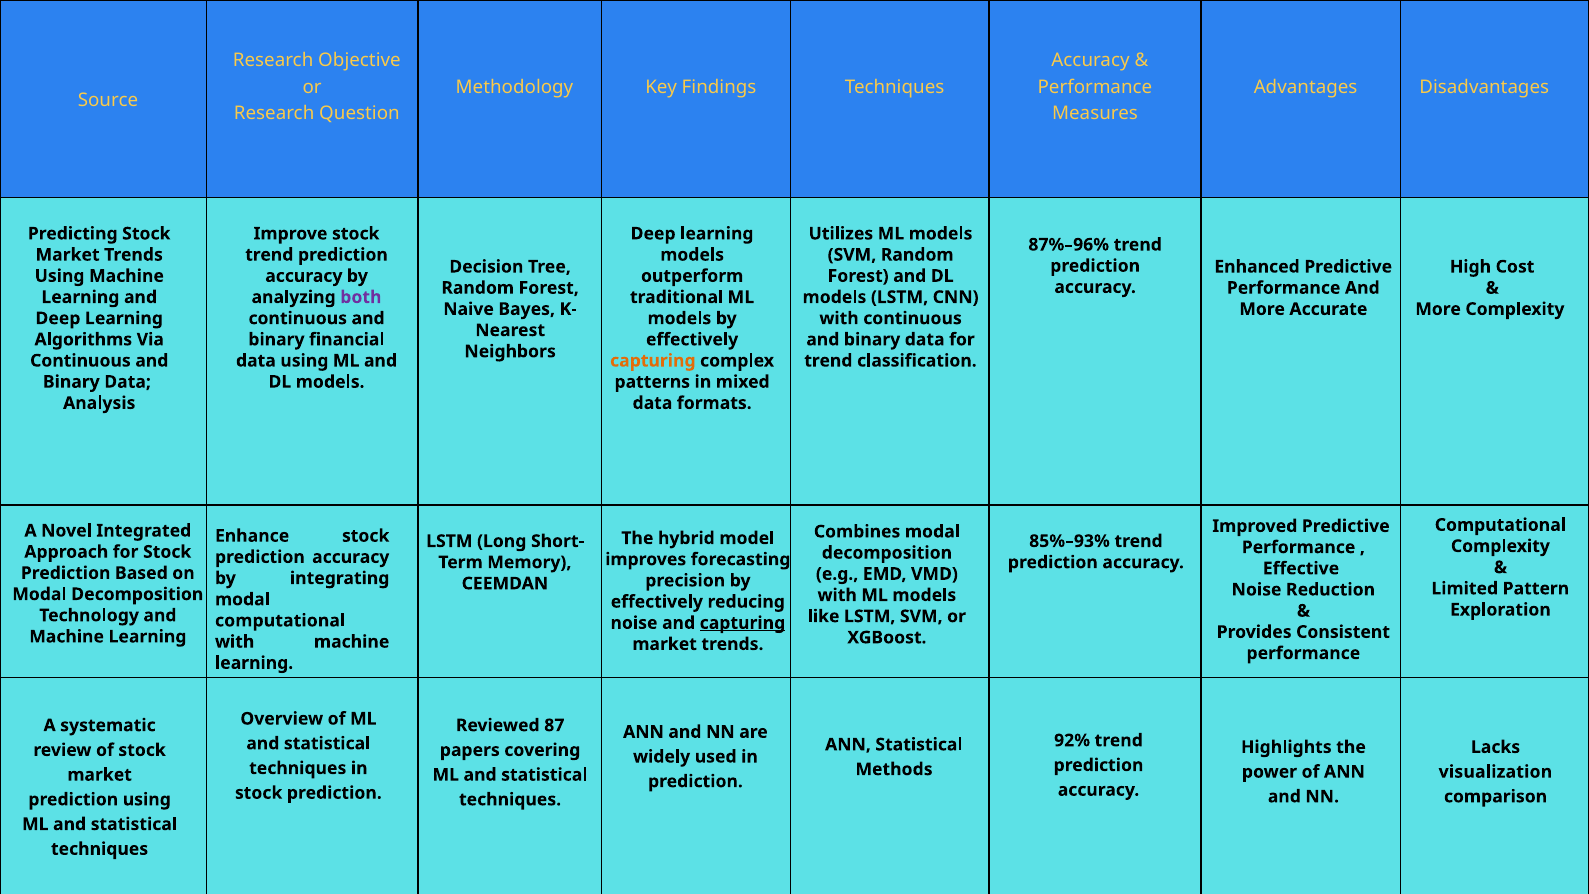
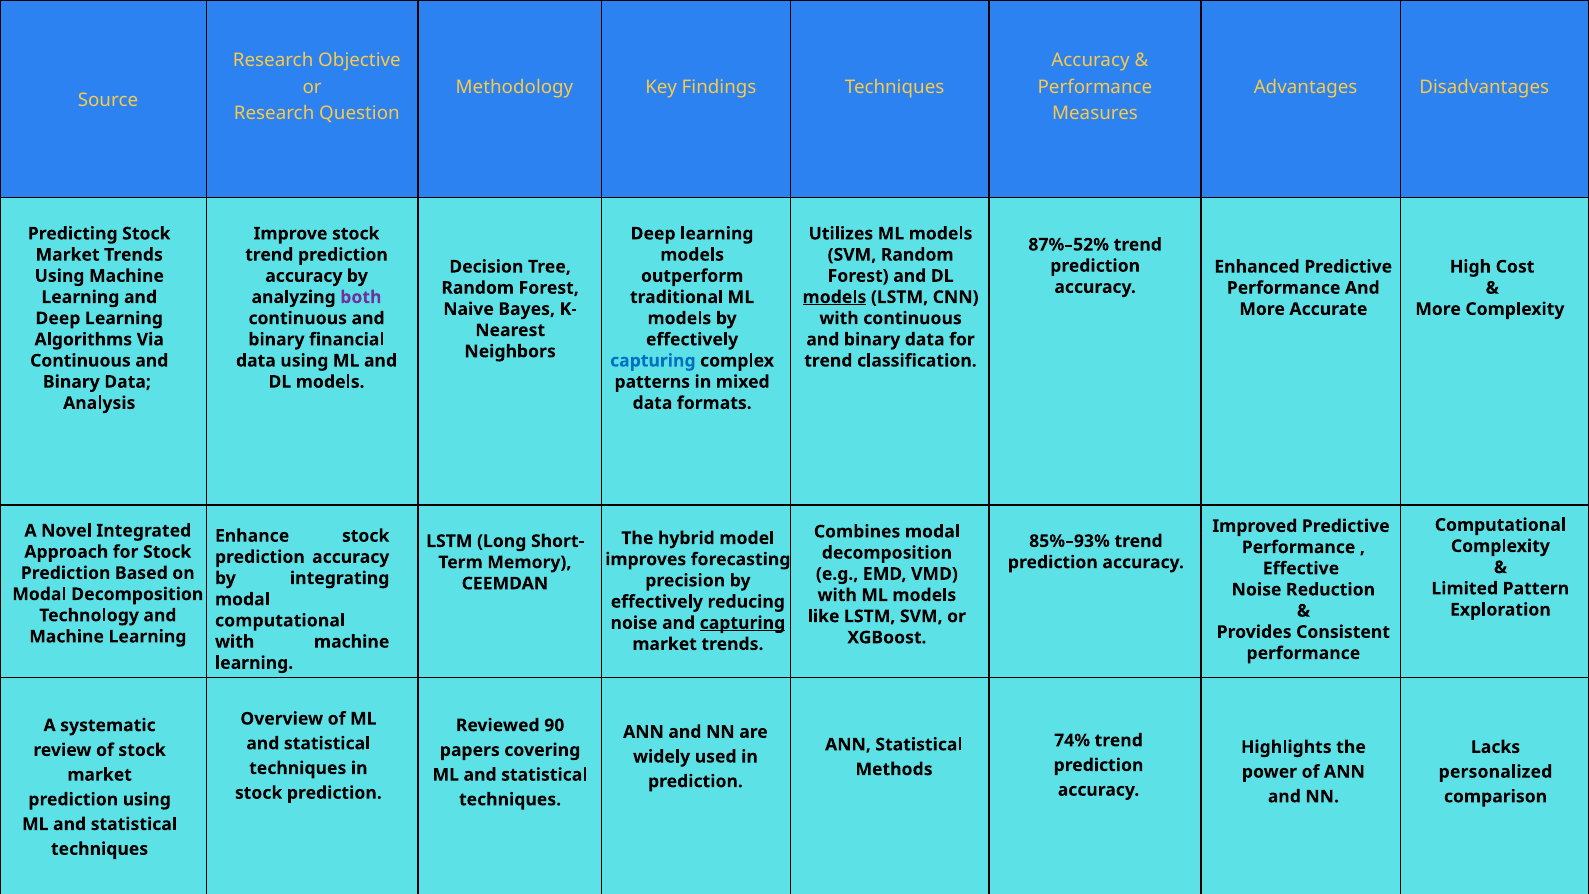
87%–96%: 87%–96% -> 87%–52%
models at (834, 297) underline: none -> present
capturing at (653, 361) colour: orange -> blue
87: 87 -> 90
92%: 92% -> 74%
visualization: visualization -> personalized
